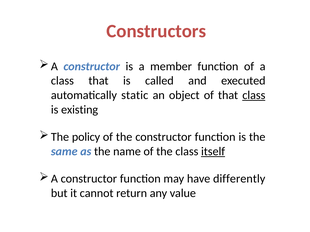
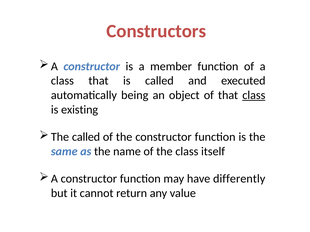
static: static -> being
The policy: policy -> called
itself underline: present -> none
